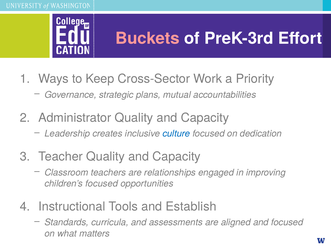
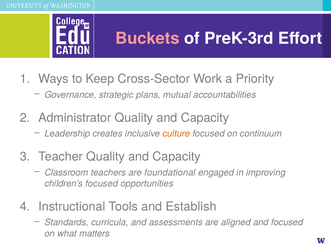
culture colour: blue -> orange
dedication: dedication -> continuum
relationships: relationships -> foundational
